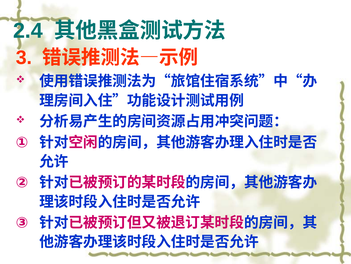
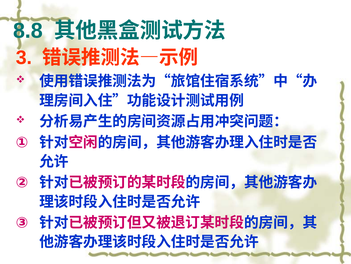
2.4: 2.4 -> 8.8
